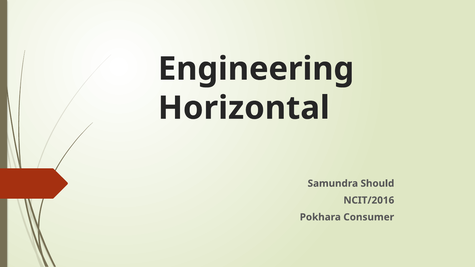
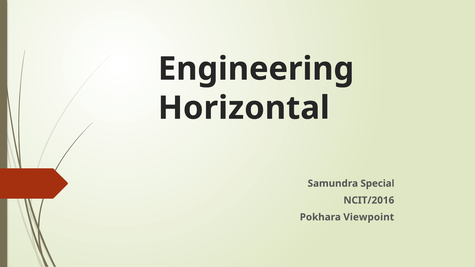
Should: Should -> Special
Consumer: Consumer -> Viewpoint
